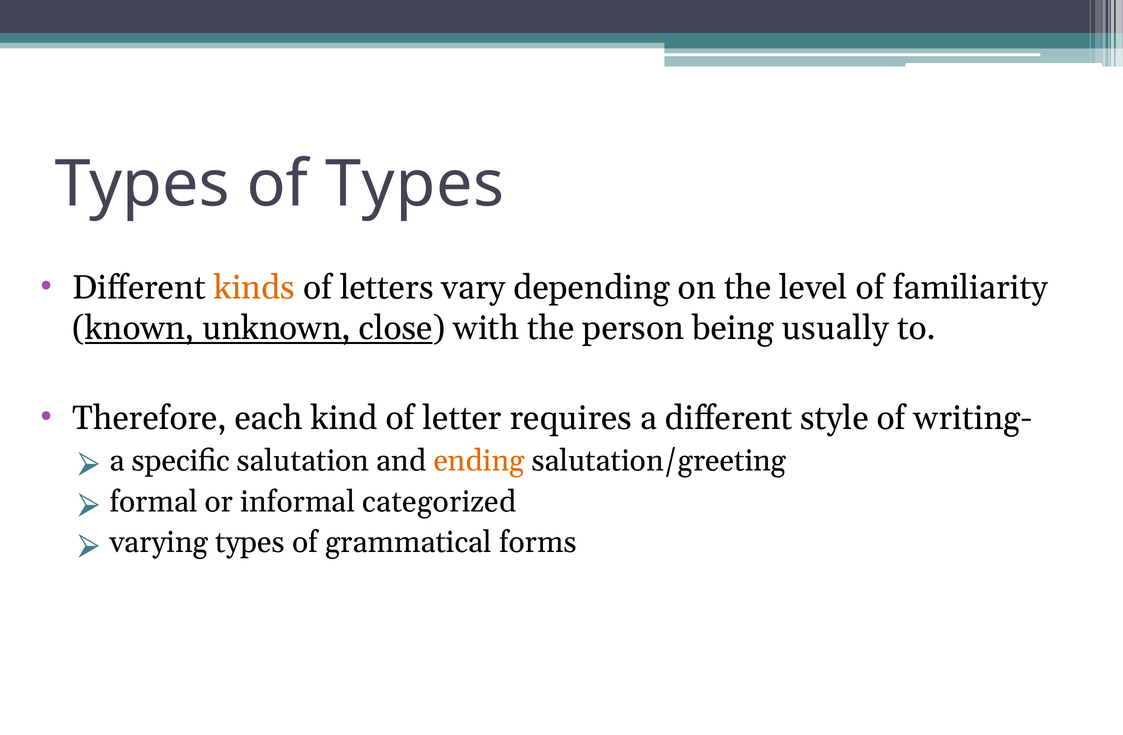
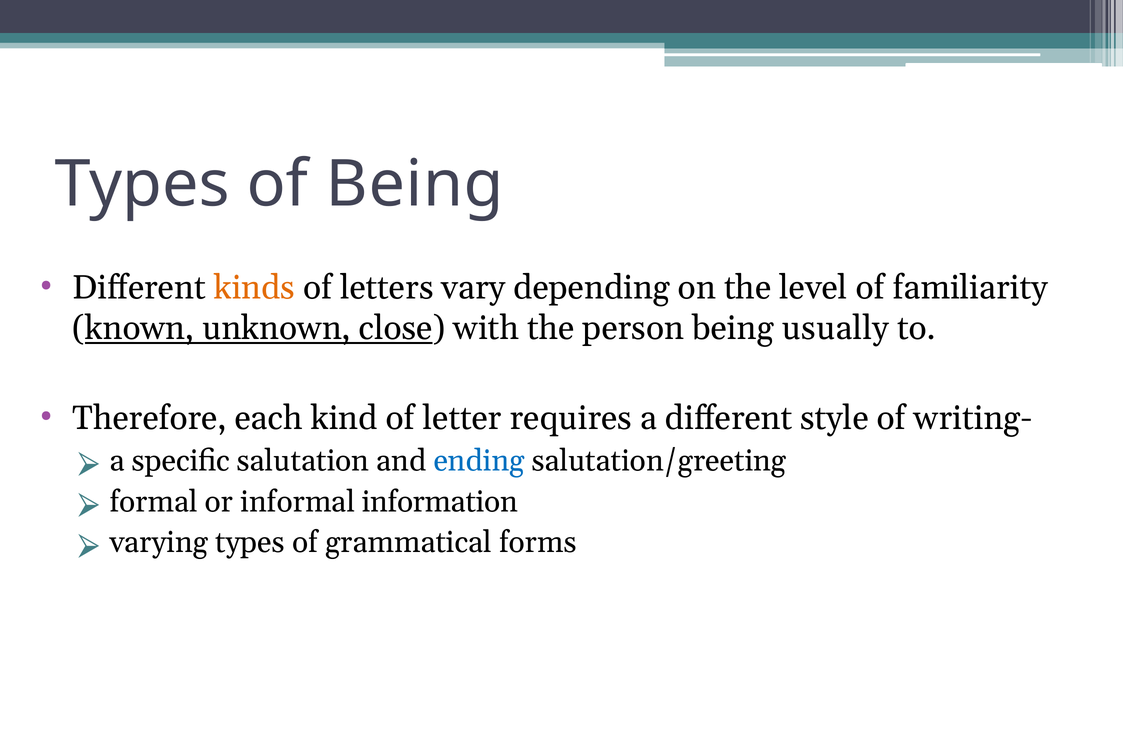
of Types: Types -> Being
ending colour: orange -> blue
categorized: categorized -> information
